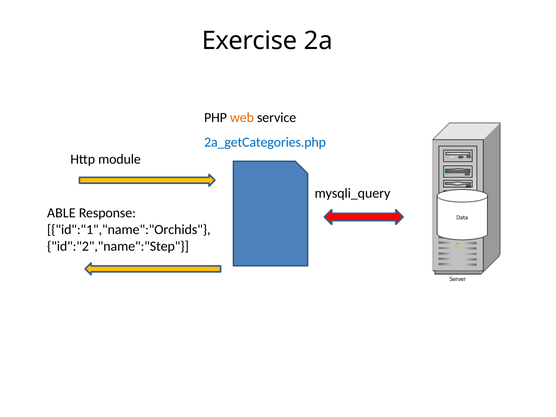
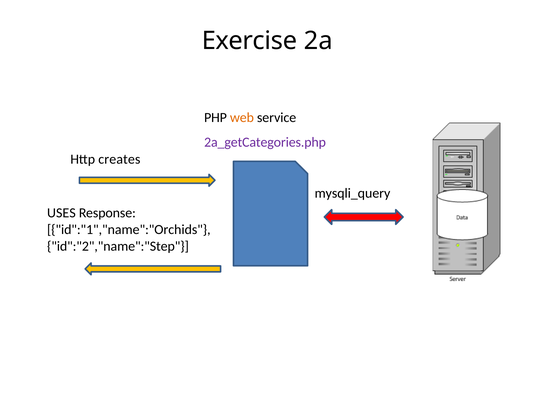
2a_getCategories.php colour: blue -> purple
module: module -> creates
ABLE: ABLE -> USES
